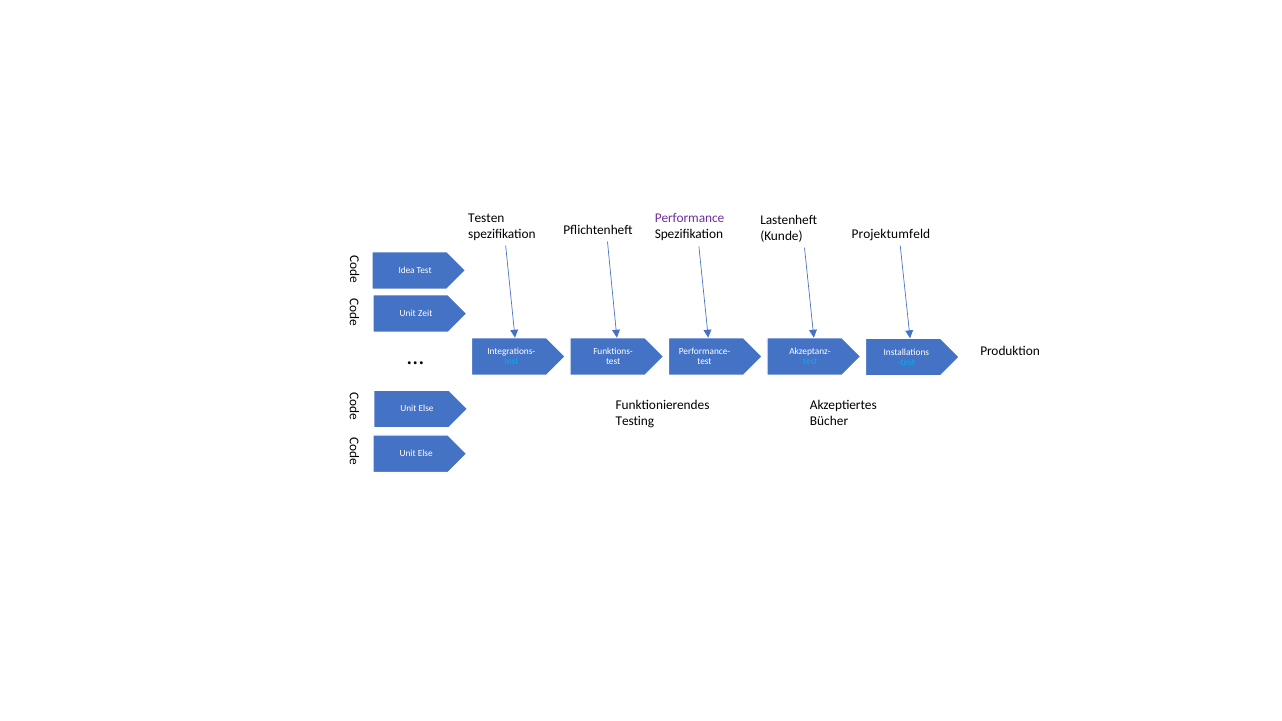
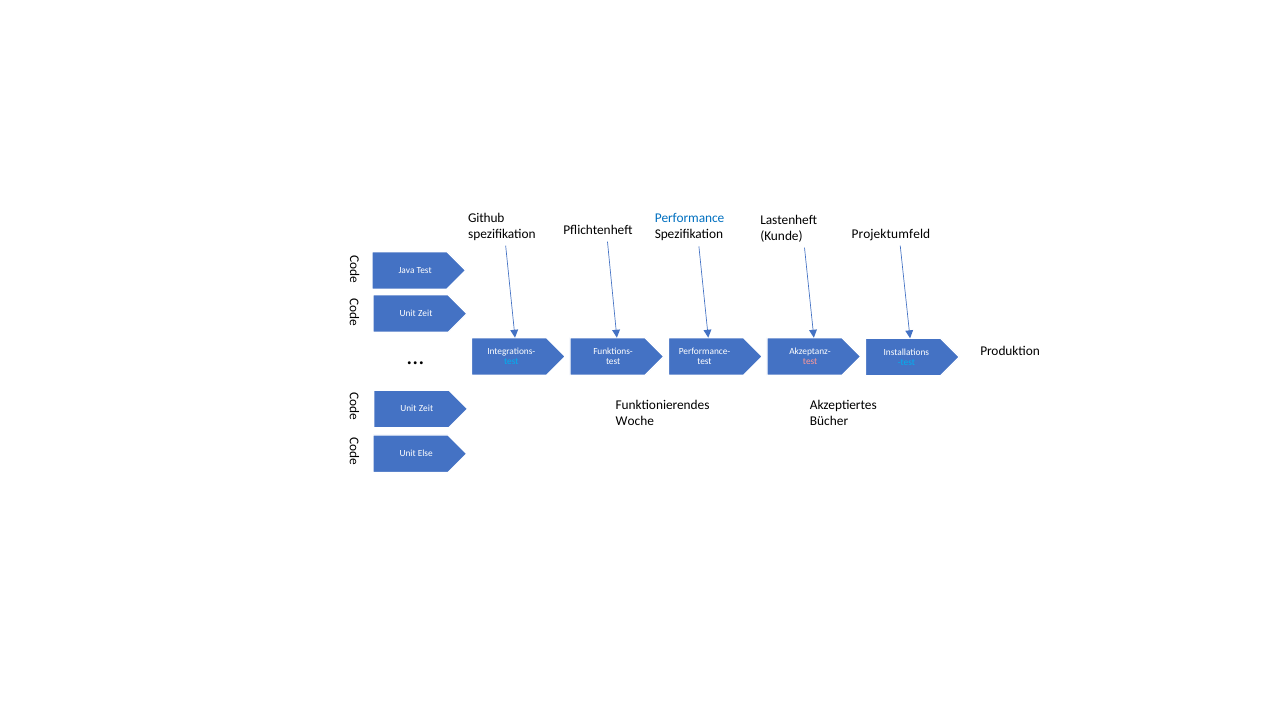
Testen: Testen -> Github
Performance colour: purple -> blue
Idea: Idea -> Java
test at (810, 361) colour: light blue -> pink
Else at (426, 409): Else -> Zeit
Testing: Testing -> Woche
